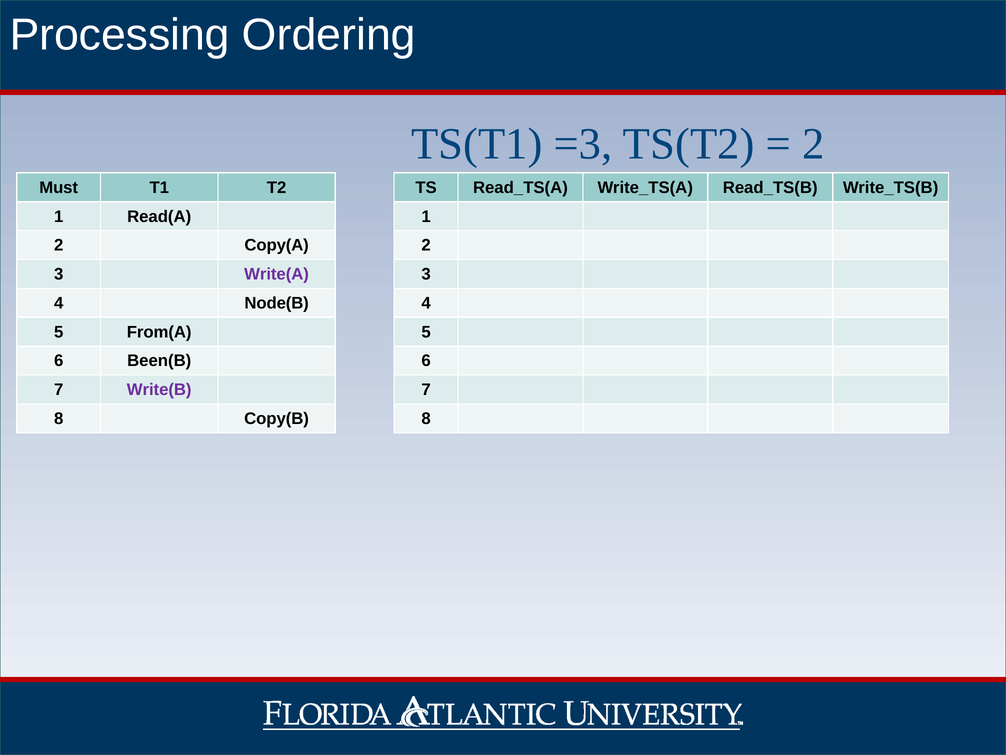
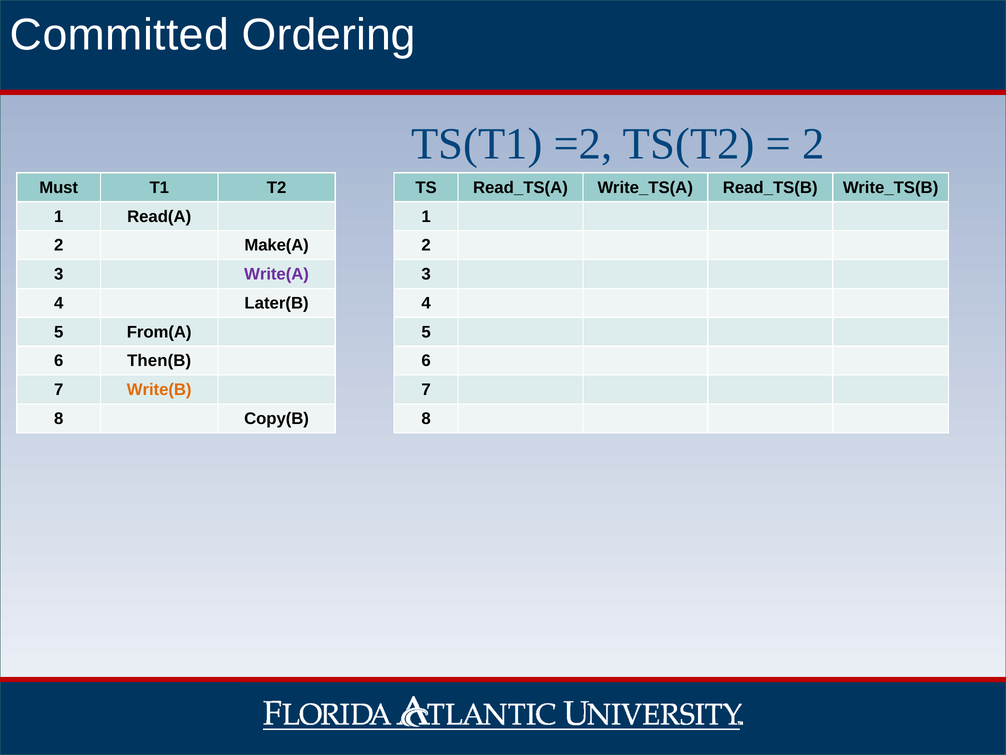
Processing: Processing -> Committed
=3: =3 -> =2
Copy(A: Copy(A -> Make(A
Node(B: Node(B -> Later(B
Been(B: Been(B -> Then(B
Write(B colour: purple -> orange
